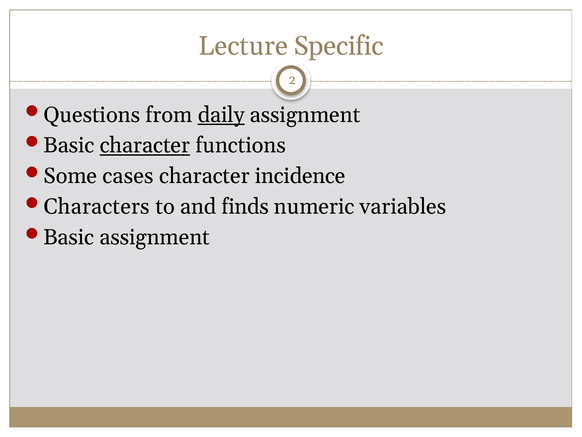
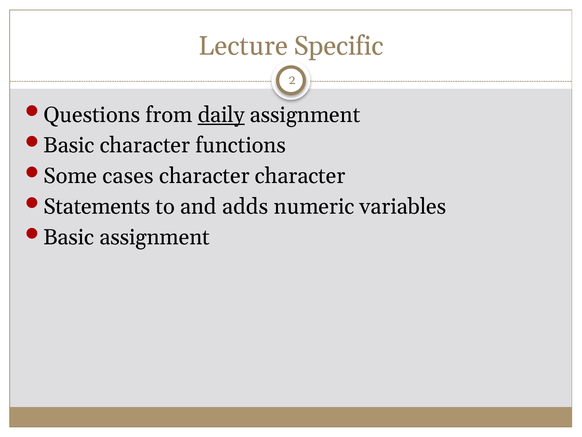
character at (145, 145) underline: present -> none
character incidence: incidence -> character
Characters: Characters -> Statements
finds: finds -> adds
